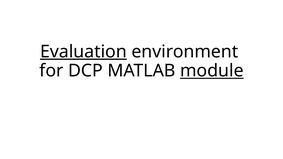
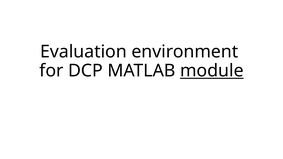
Evaluation underline: present -> none
